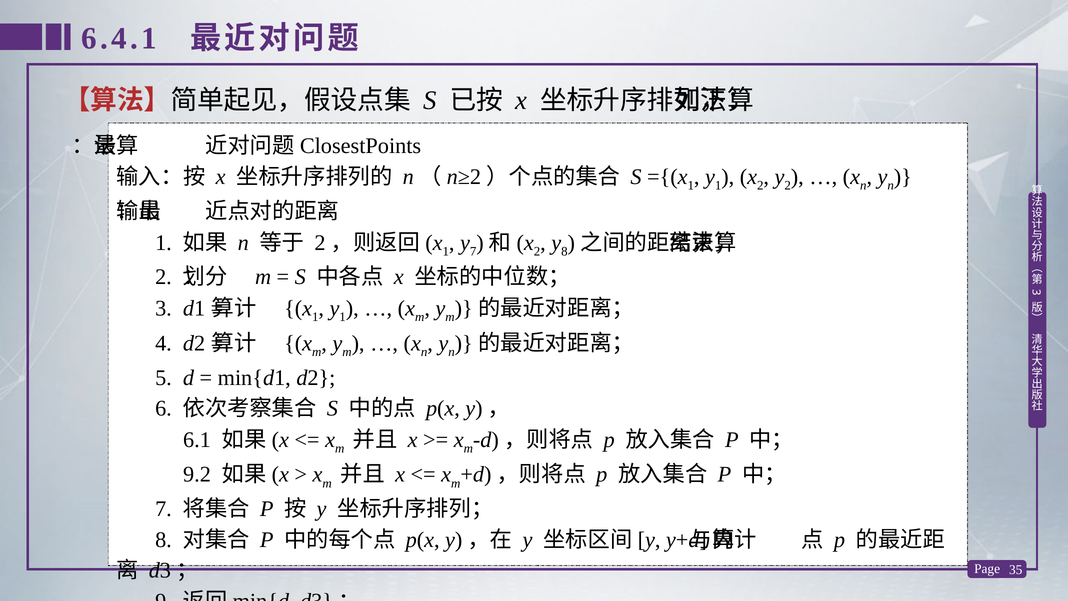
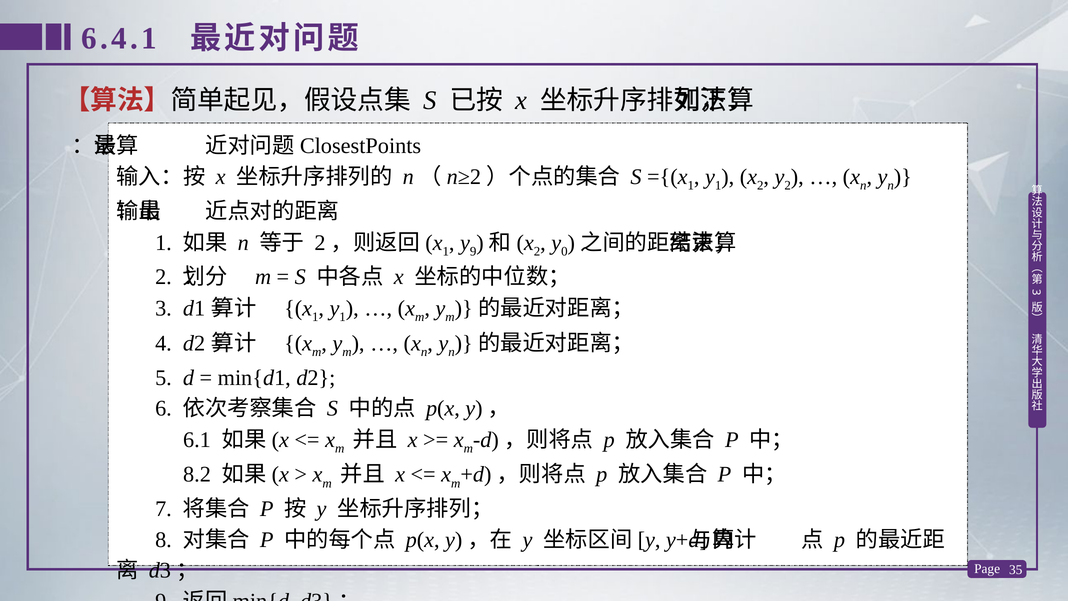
y 7: 7 -> 9
y 8: 8 -> 0
9.2: 9.2 -> 8.2
